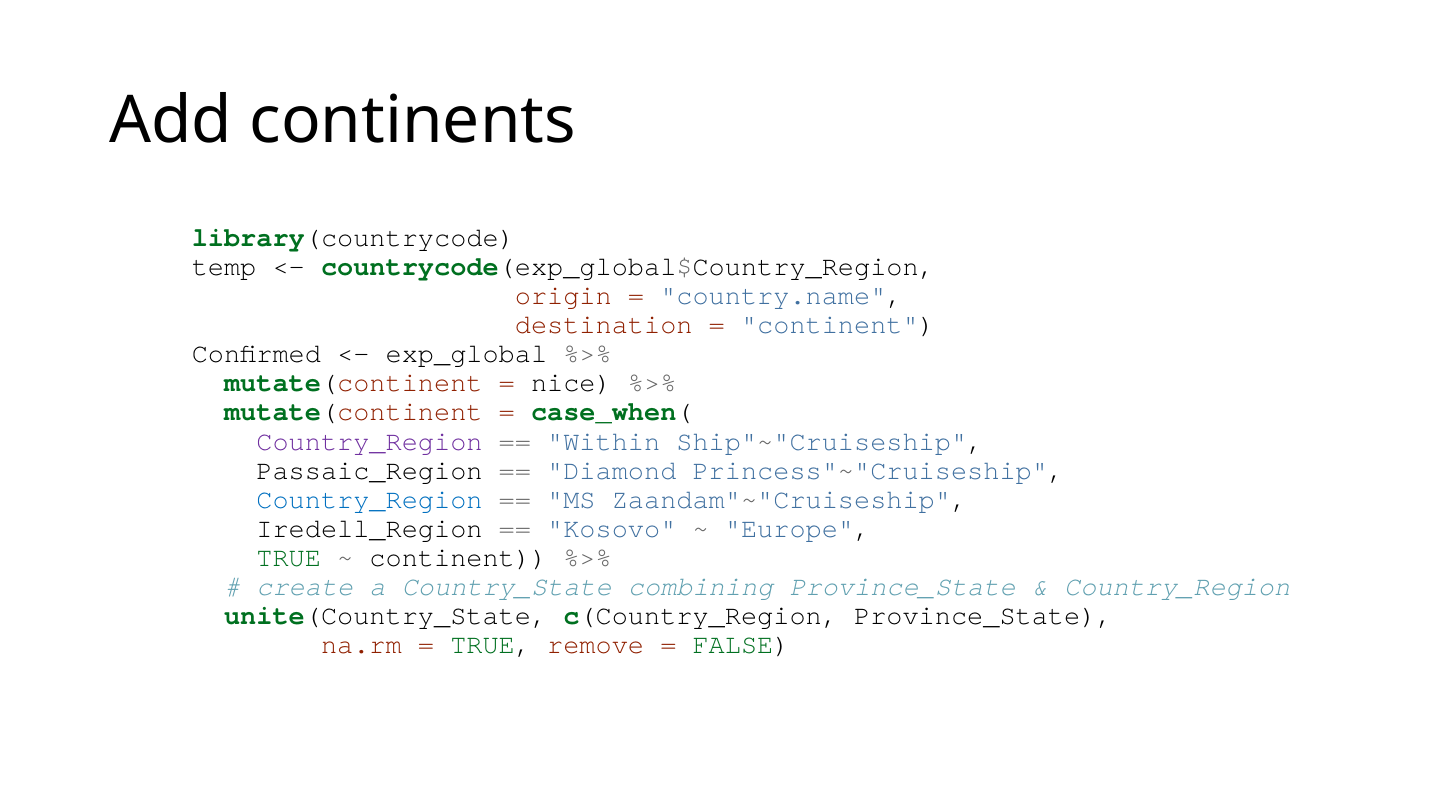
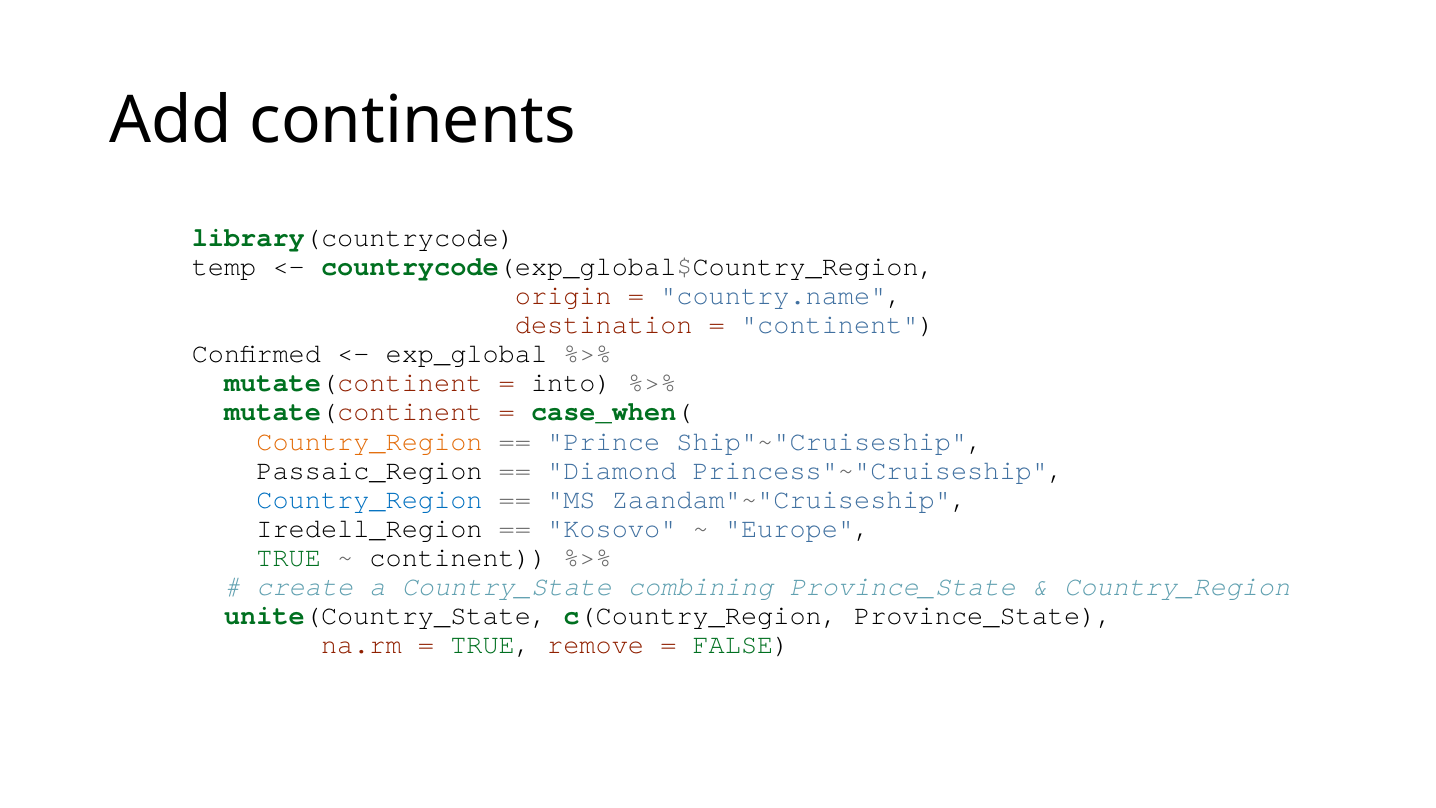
nice: nice -> into
Country_Region at (369, 441) colour: purple -> orange
Within: Within -> Prince
